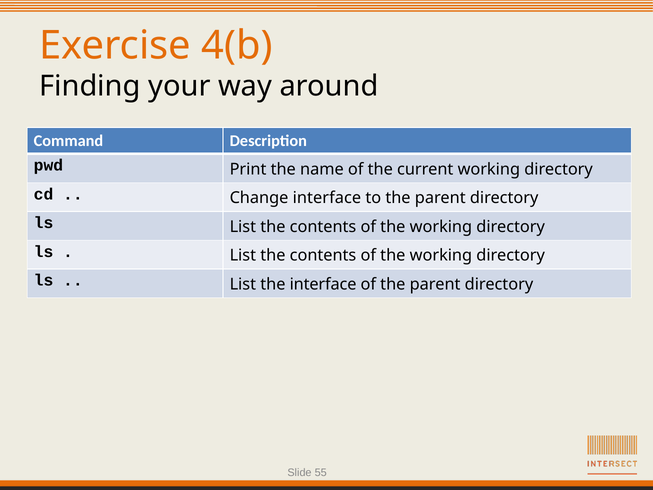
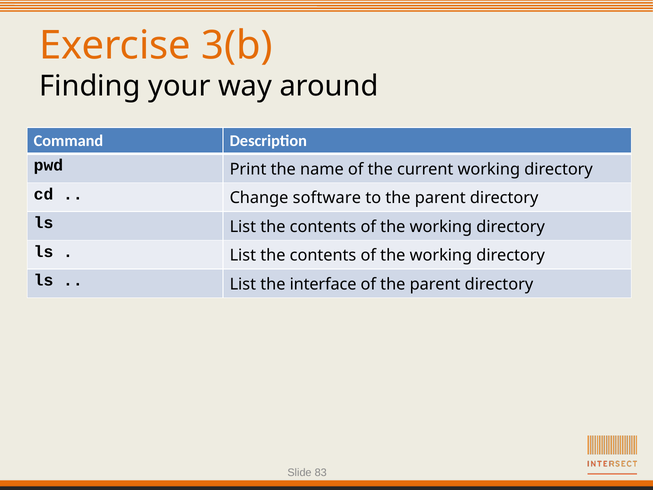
4(b: 4(b -> 3(b
Change interface: interface -> software
55: 55 -> 83
